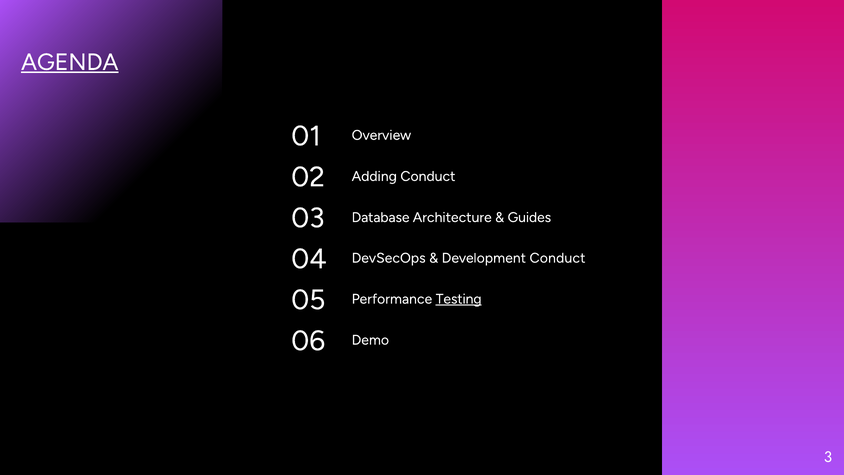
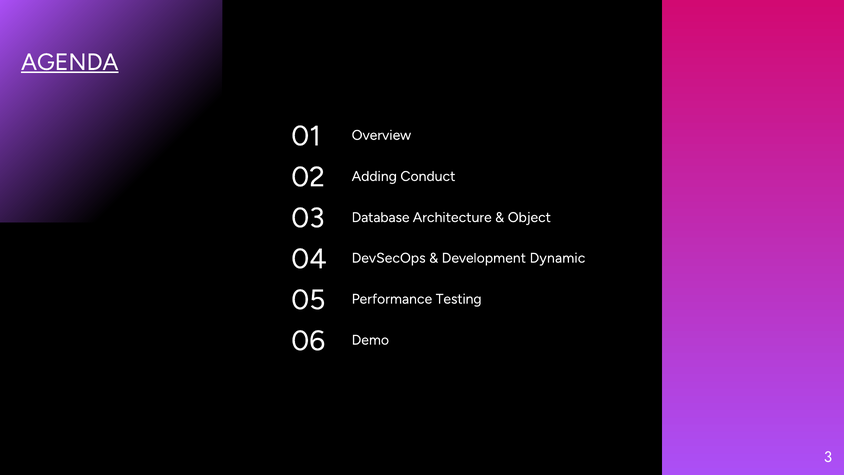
Guides: Guides -> Object
Development Conduct: Conduct -> Dynamic
Testing underline: present -> none
